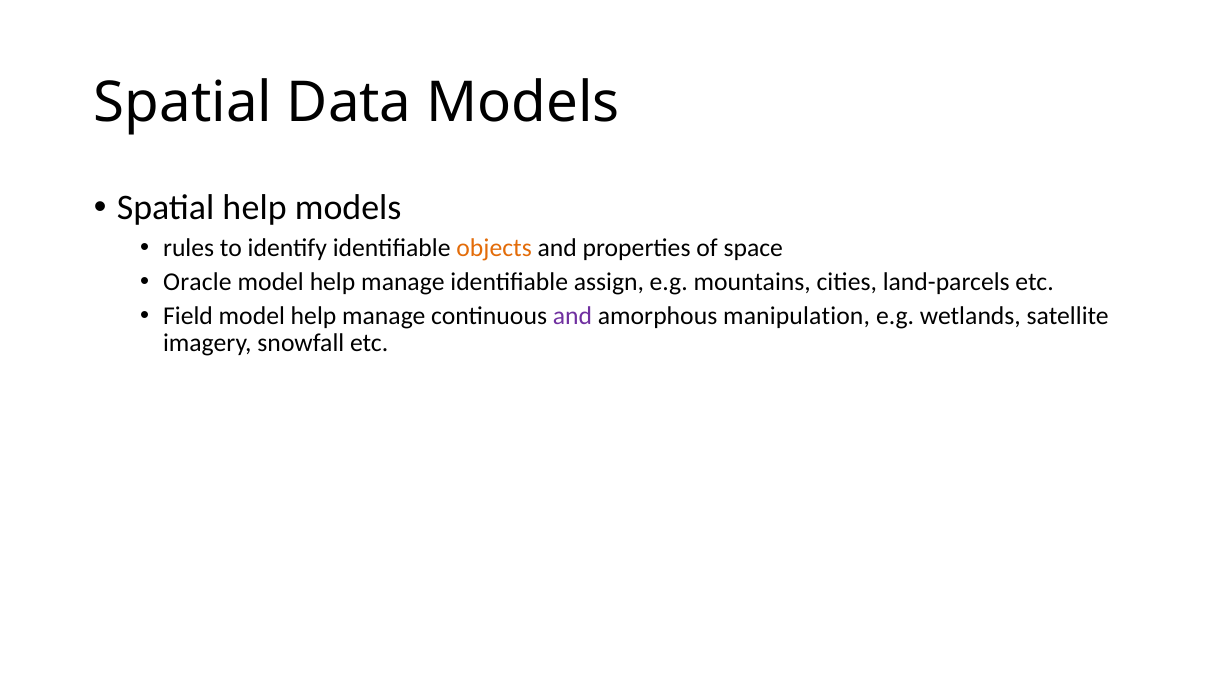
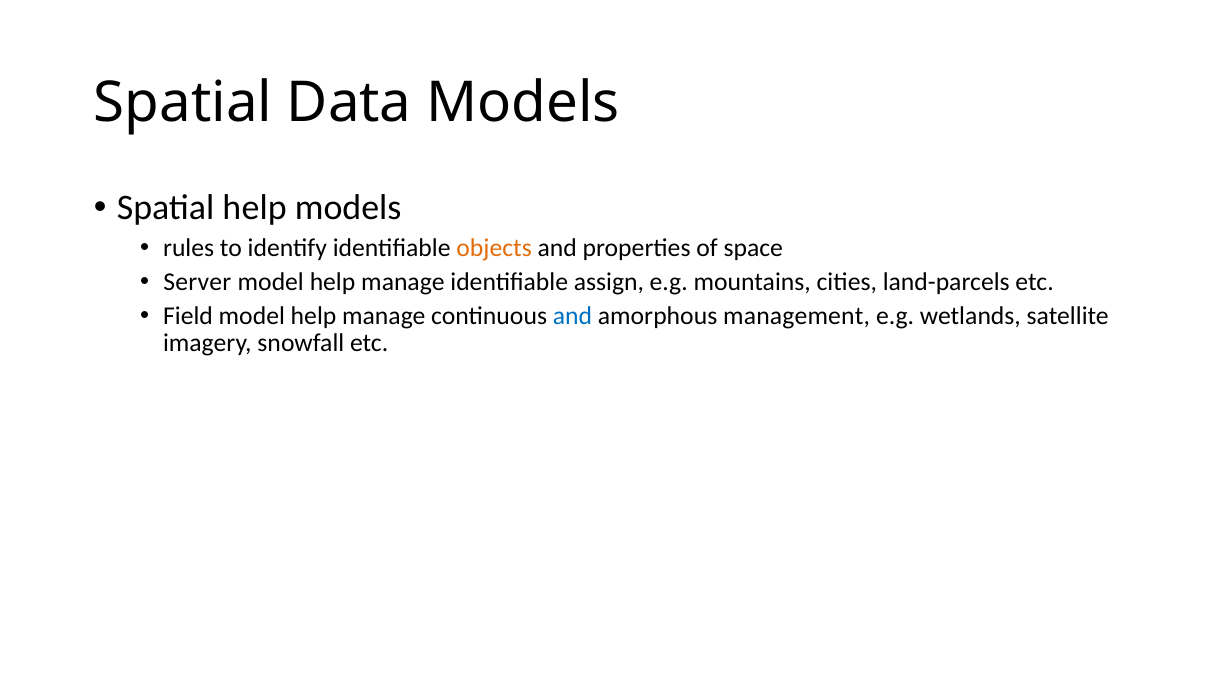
Oracle: Oracle -> Server
and at (572, 316) colour: purple -> blue
manipulation: manipulation -> management
